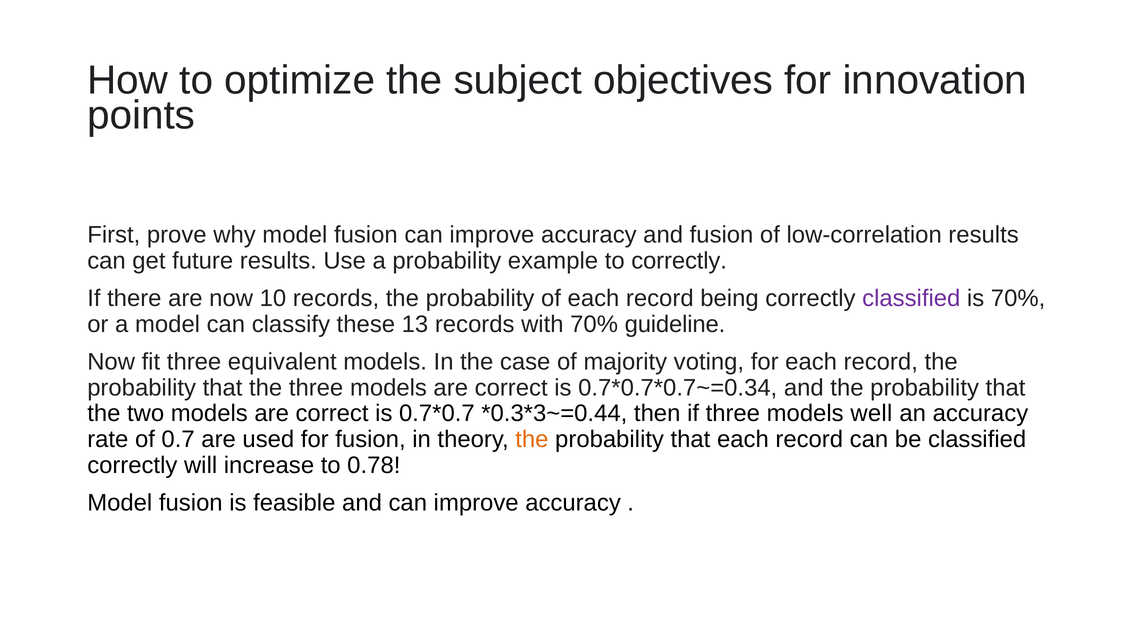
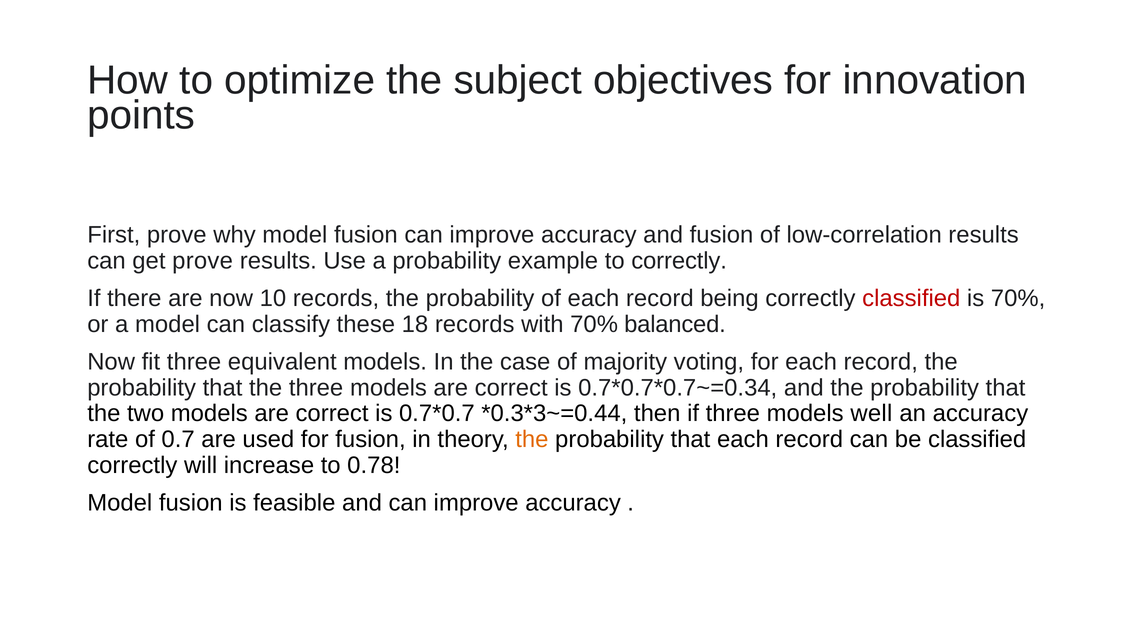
get future: future -> prove
classified at (911, 299) colour: purple -> red
13: 13 -> 18
guideline: guideline -> balanced
